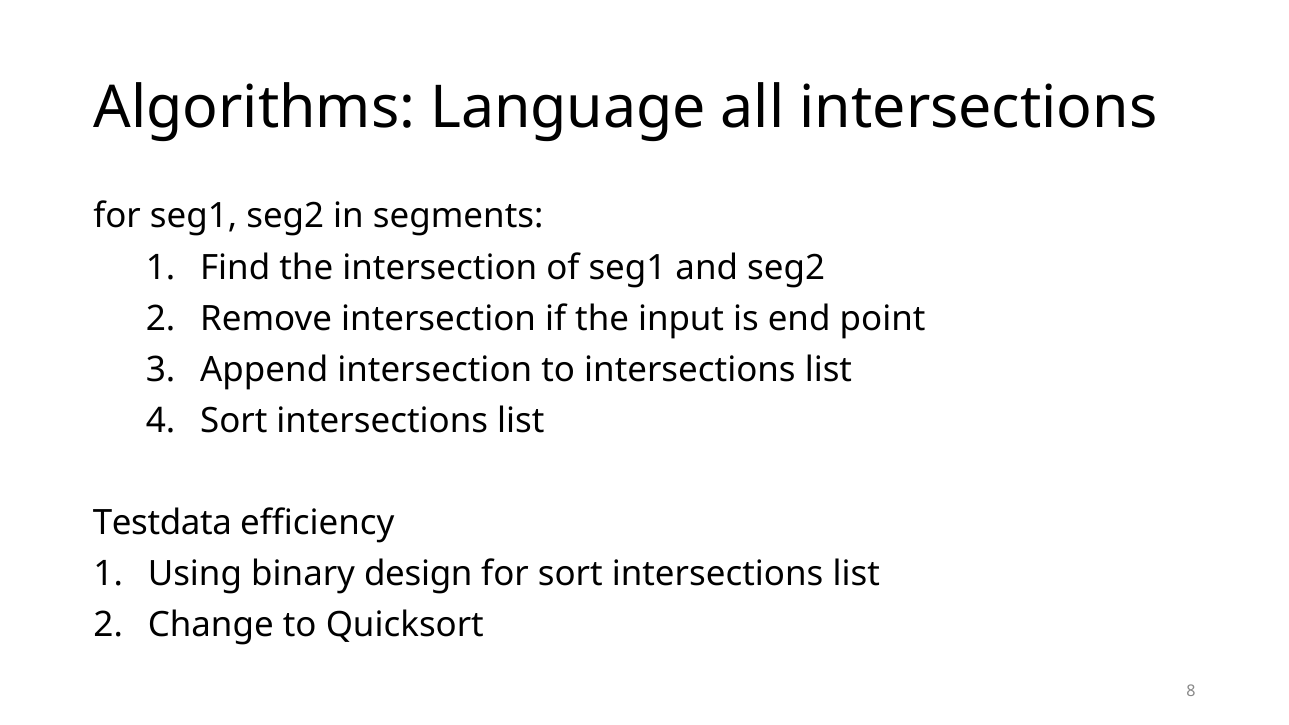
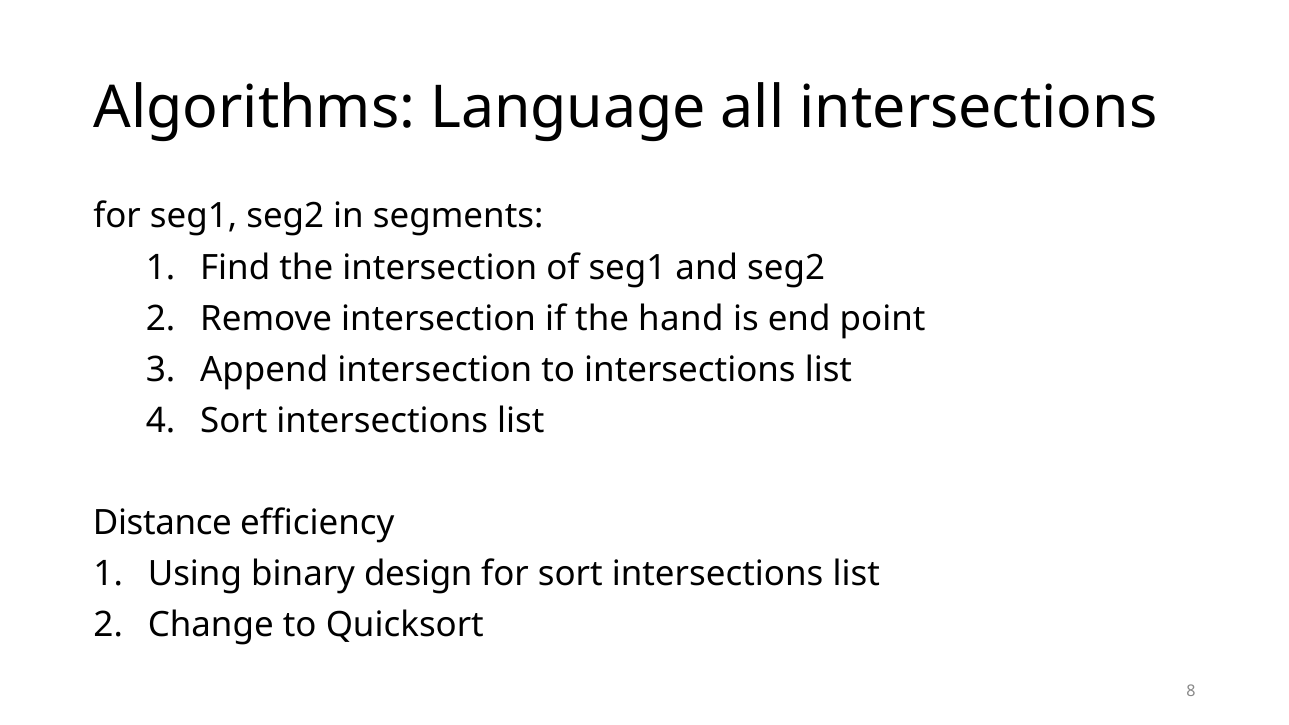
input: input -> hand
Testdata: Testdata -> Distance
